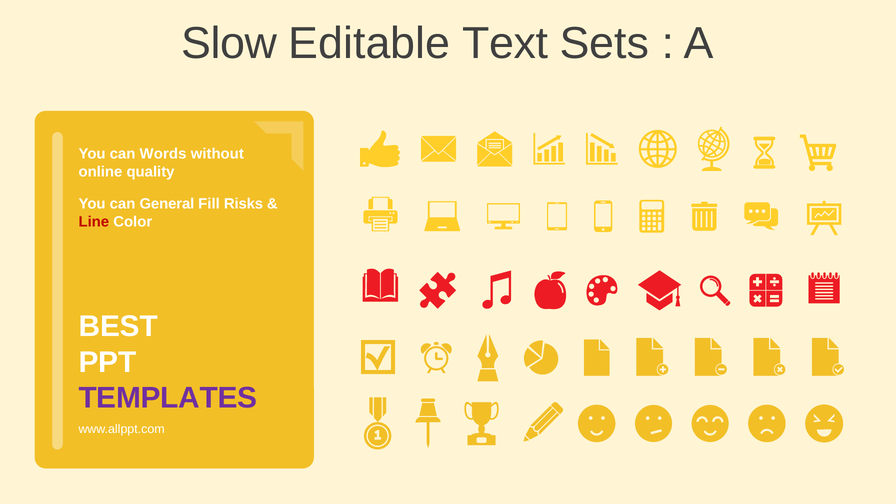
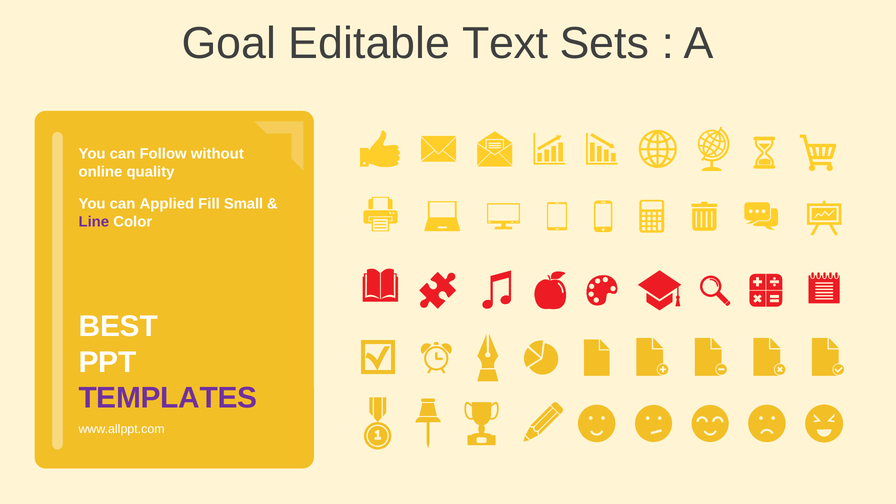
Slow: Slow -> Goal
Words: Words -> Follow
General: General -> Applied
Risks: Risks -> Small
Line colour: red -> purple
